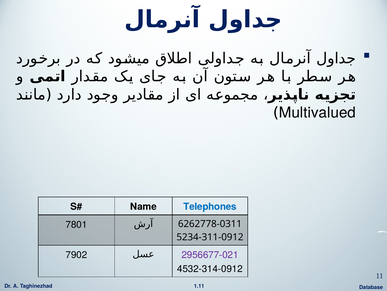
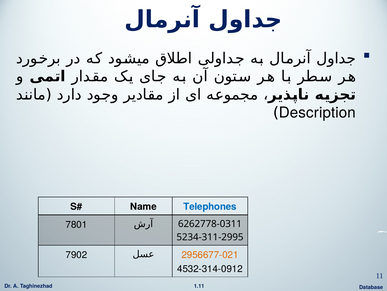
Multivalued: Multivalued -> Description
5234-311-0912: 5234-311-0912 -> 5234-311-2995
2956677-021 colour: purple -> orange
